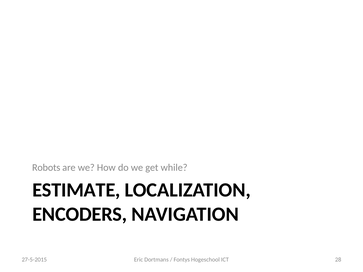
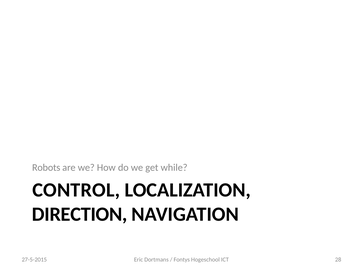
ESTIMATE: ESTIMATE -> CONTROL
ENCODERS: ENCODERS -> DIRECTION
